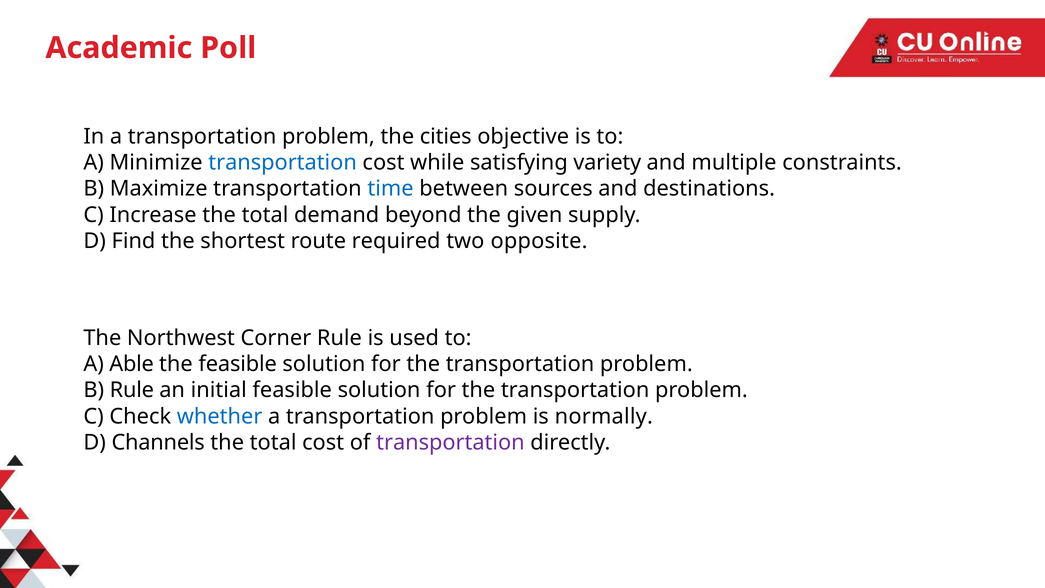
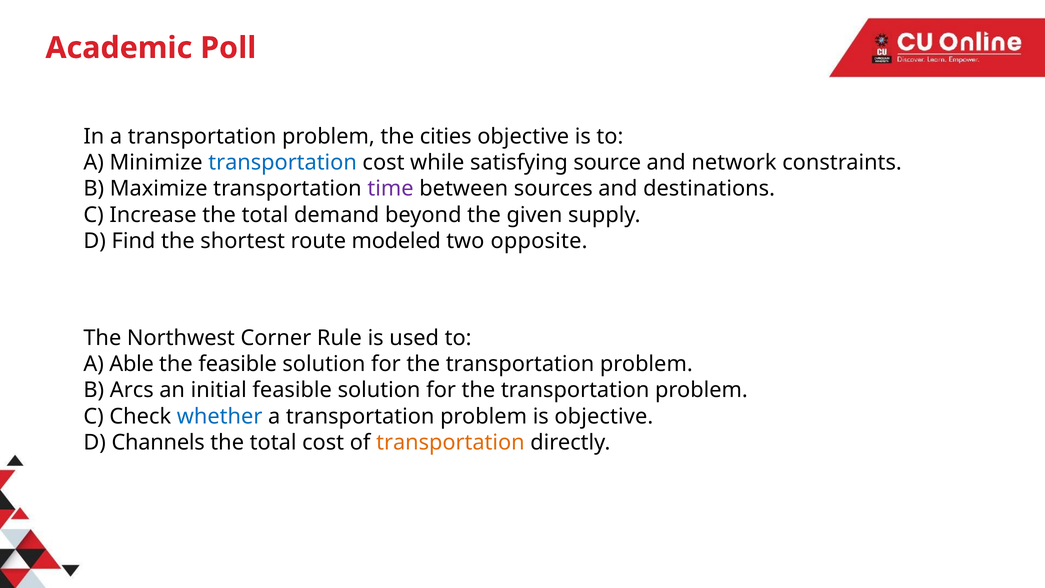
variety: variety -> source
multiple: multiple -> network
time colour: blue -> purple
required: required -> modeled
B Rule: Rule -> Arcs
is normally: normally -> objective
transportation at (450, 442) colour: purple -> orange
